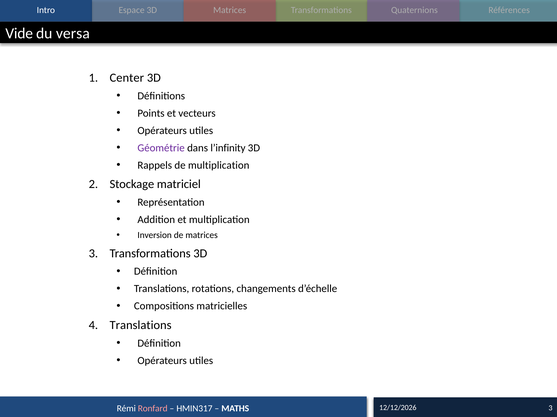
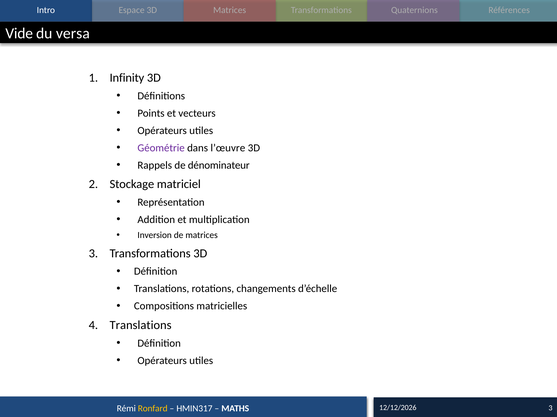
Center: Center -> Infinity
l’infinity: l’infinity -> l’œuvre
de multiplication: multiplication -> dénominateur
Ronfard colour: pink -> yellow
